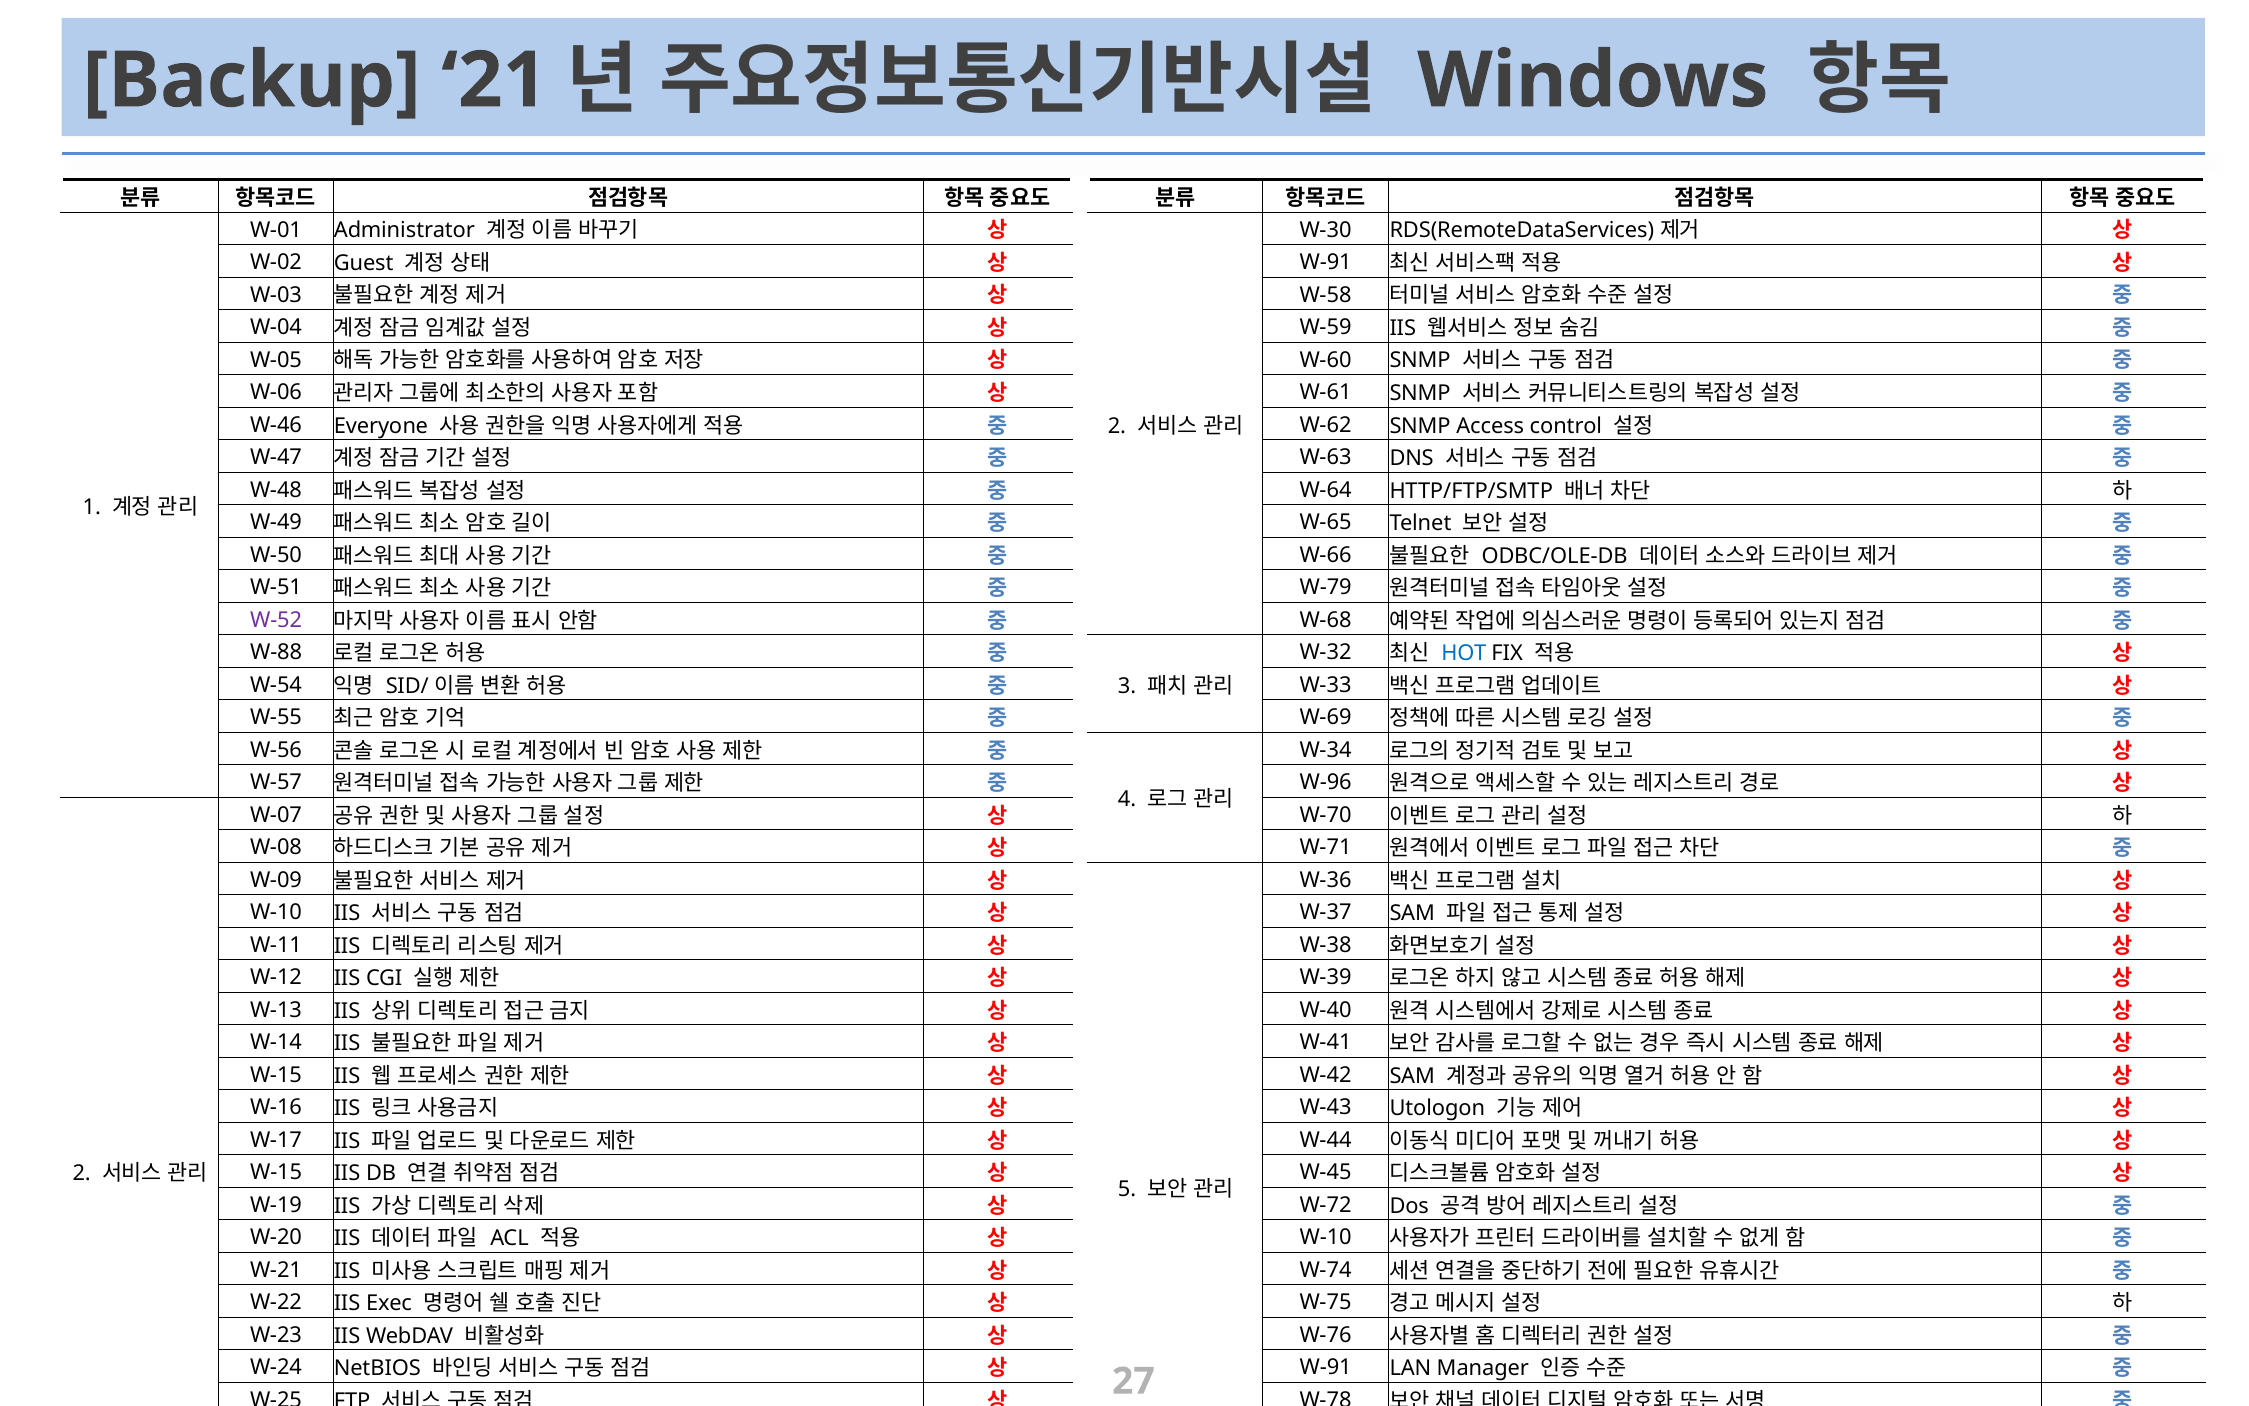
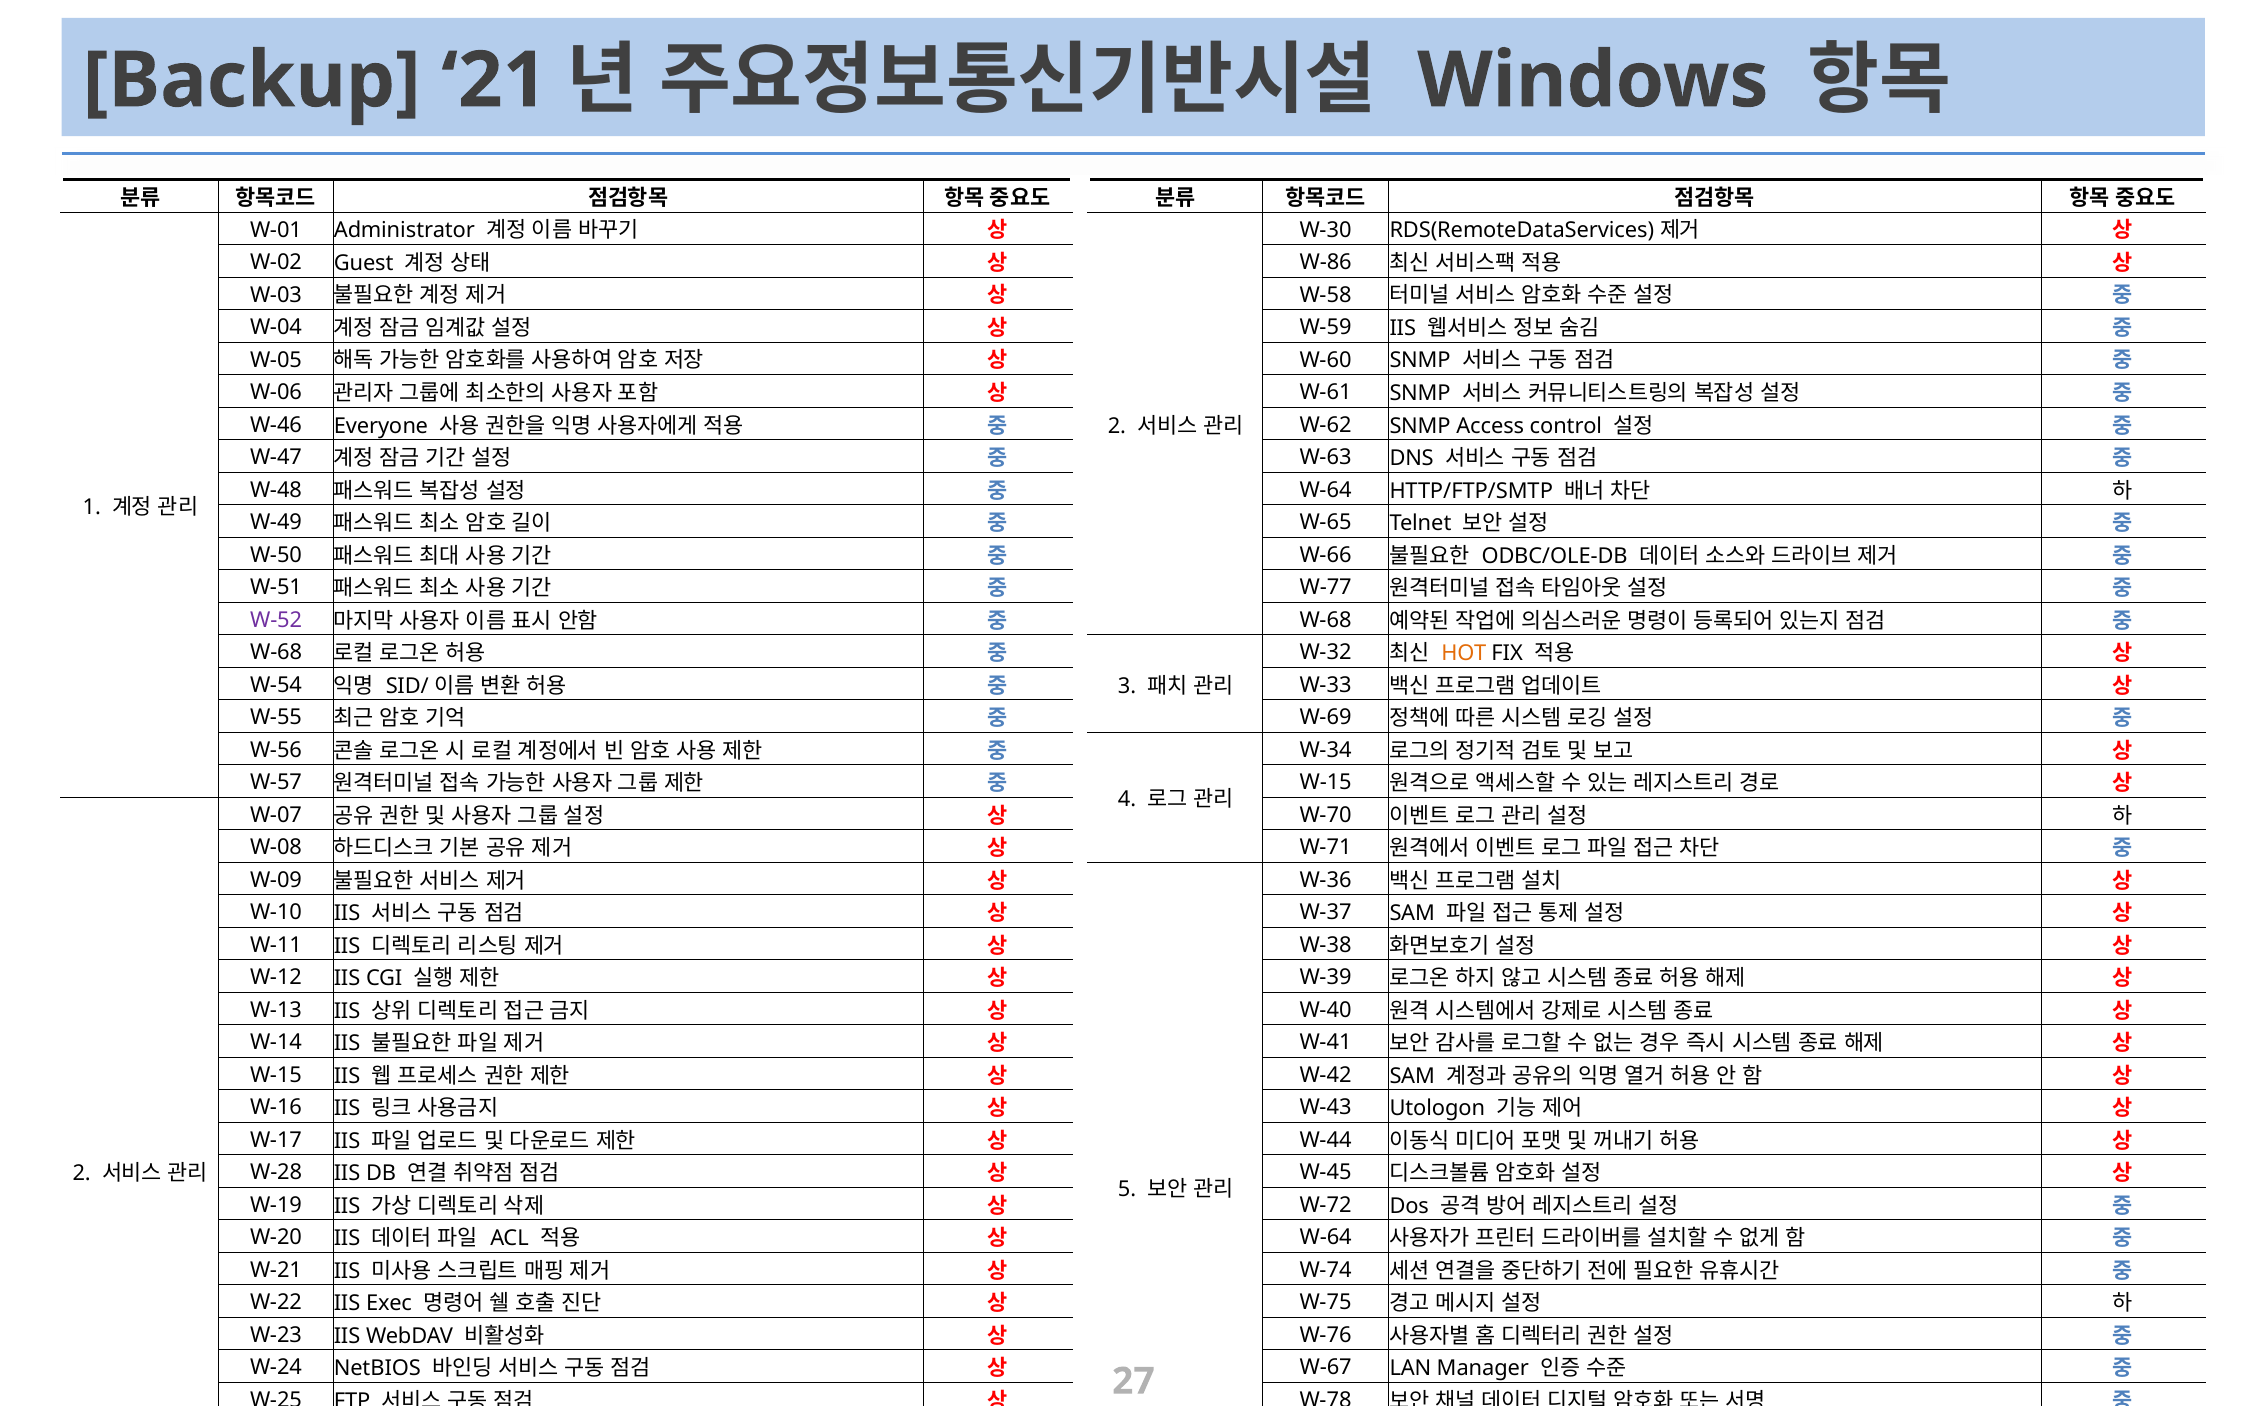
W-91 at (1326, 262): W-91 -> W-86
W-79 at (1326, 587): W-79 -> W-77
W-88 at (276, 652): W-88 -> W-68
HOT colour: blue -> orange
W-96 at (1326, 782): W-96 -> W-15
W-15 at (276, 1172): W-15 -> W-28
W-10 at (1326, 1237): W-10 -> W-64
W-91 at (1326, 1367): W-91 -> W-67
